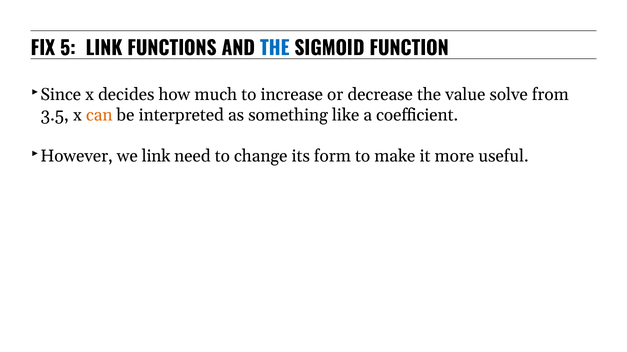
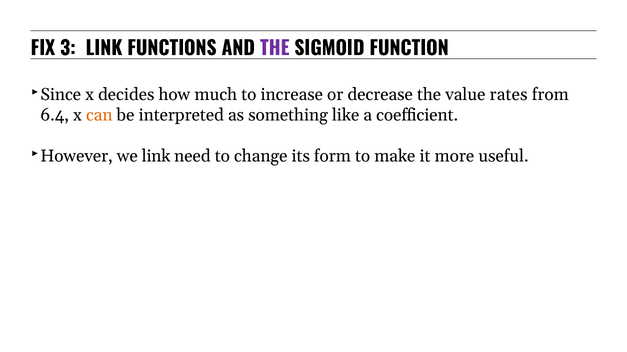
5: 5 -> 3
THE at (275, 49) colour: blue -> purple
solve: solve -> rates
3.5: 3.5 -> 6.4
